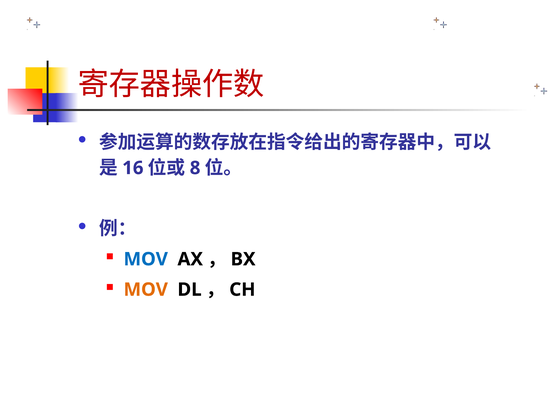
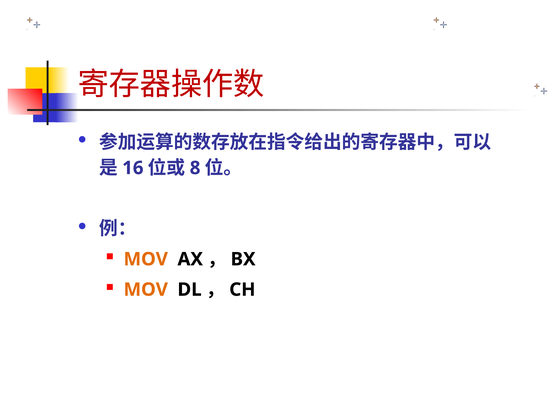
MOV at (146, 259) colour: blue -> orange
